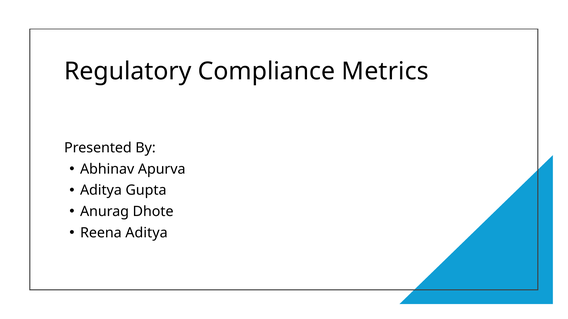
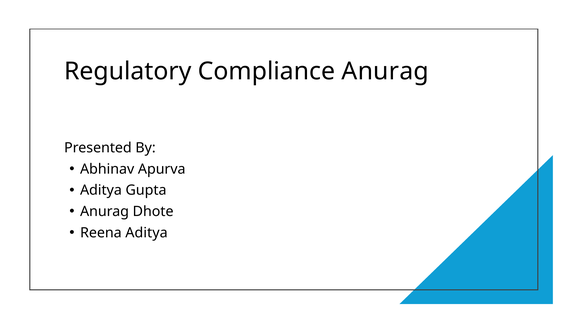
Compliance Metrics: Metrics -> Anurag
